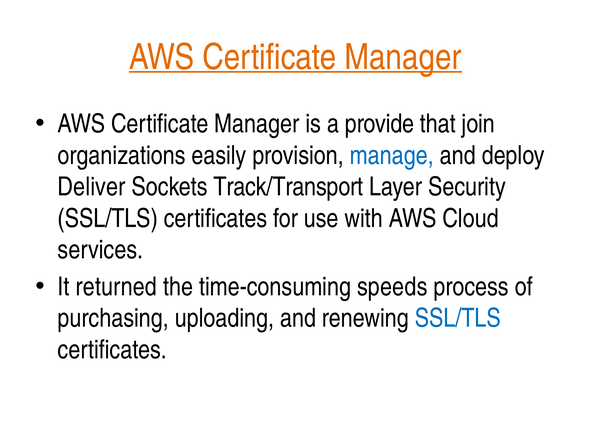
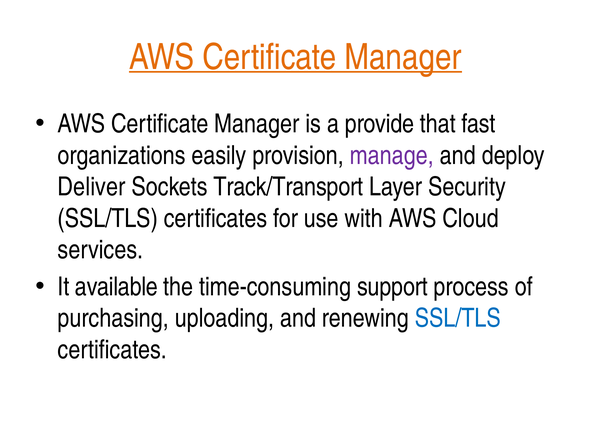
join: join -> fast
manage colour: blue -> purple
returned: returned -> available
speeds: speeds -> support
